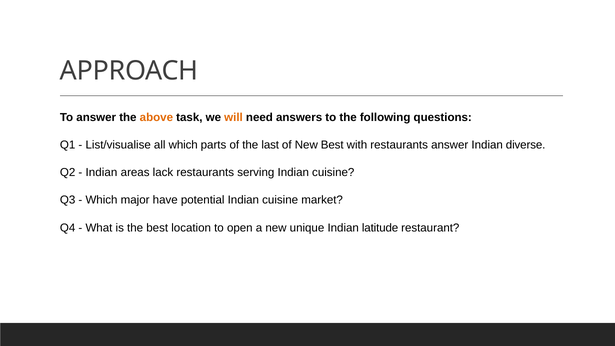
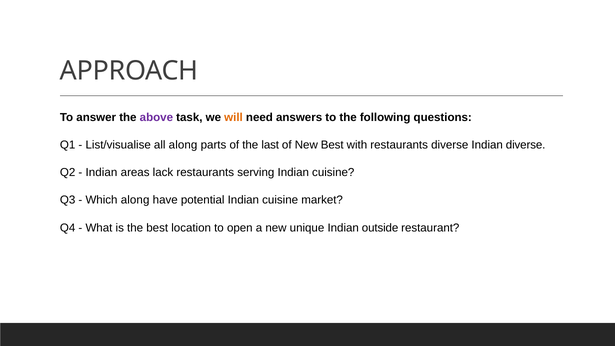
above colour: orange -> purple
all which: which -> along
restaurants answer: answer -> diverse
Which major: major -> along
latitude: latitude -> outside
